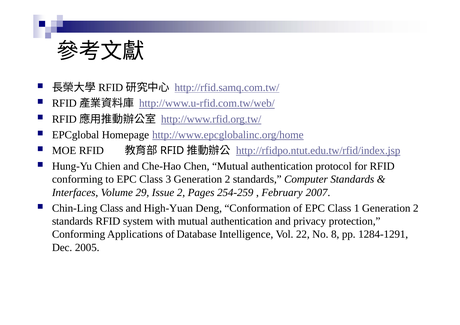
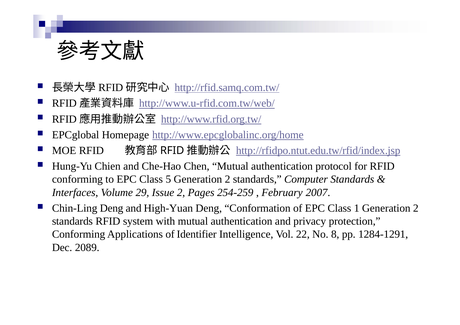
3: 3 -> 5
Chin-Ling Class: Class -> Deng
Database: Database -> Identifier
2005: 2005 -> 2089
